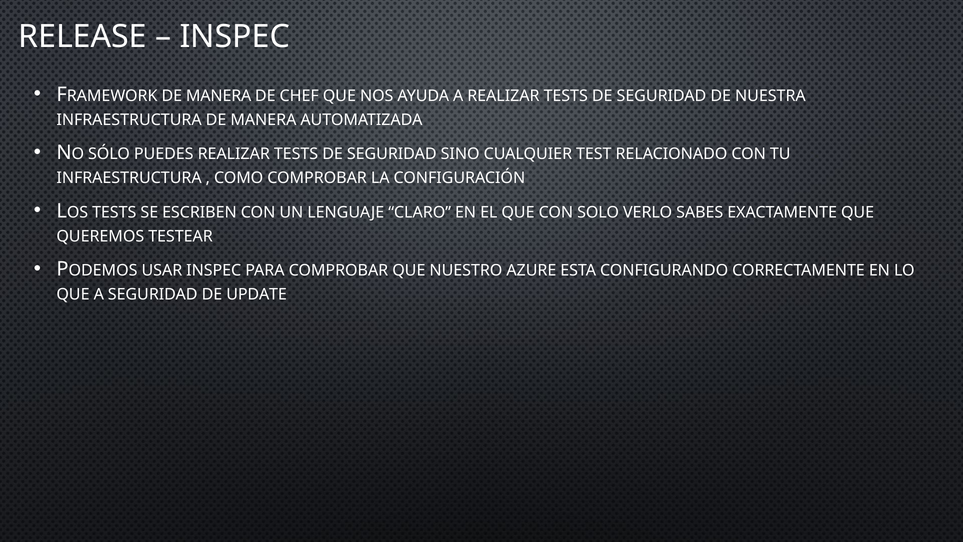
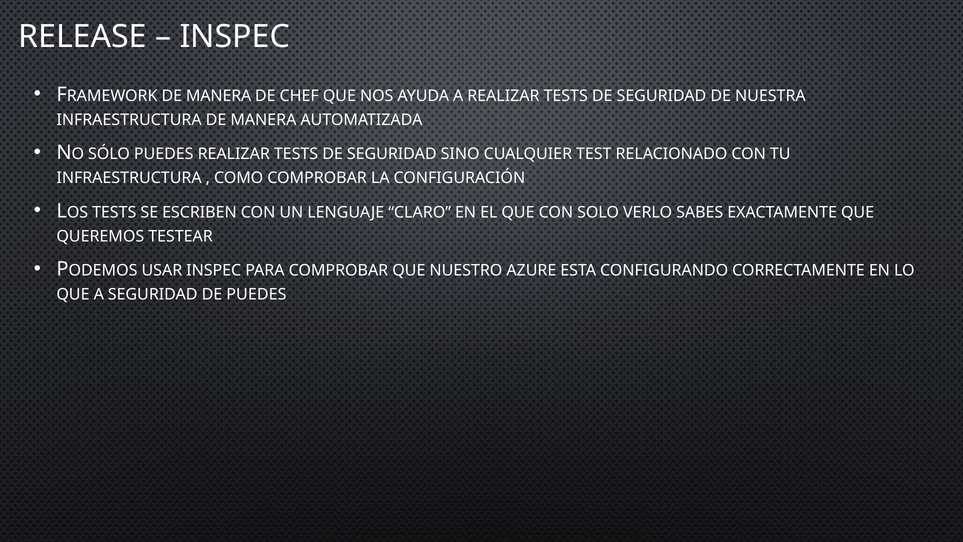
DE UPDATE: UPDATE -> PUEDES
